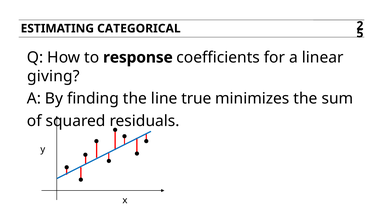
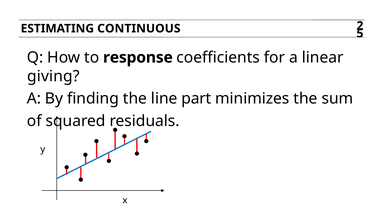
CATEGORICAL: CATEGORICAL -> CONTINUOUS
true: true -> part
